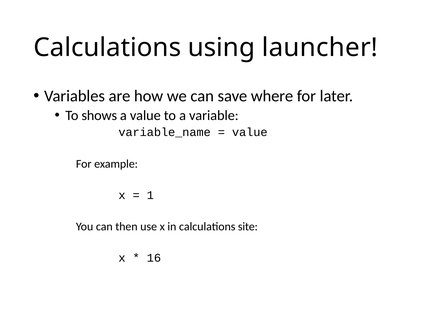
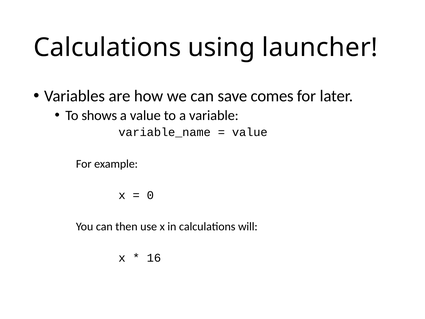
where: where -> comes
1: 1 -> 0
site: site -> will
